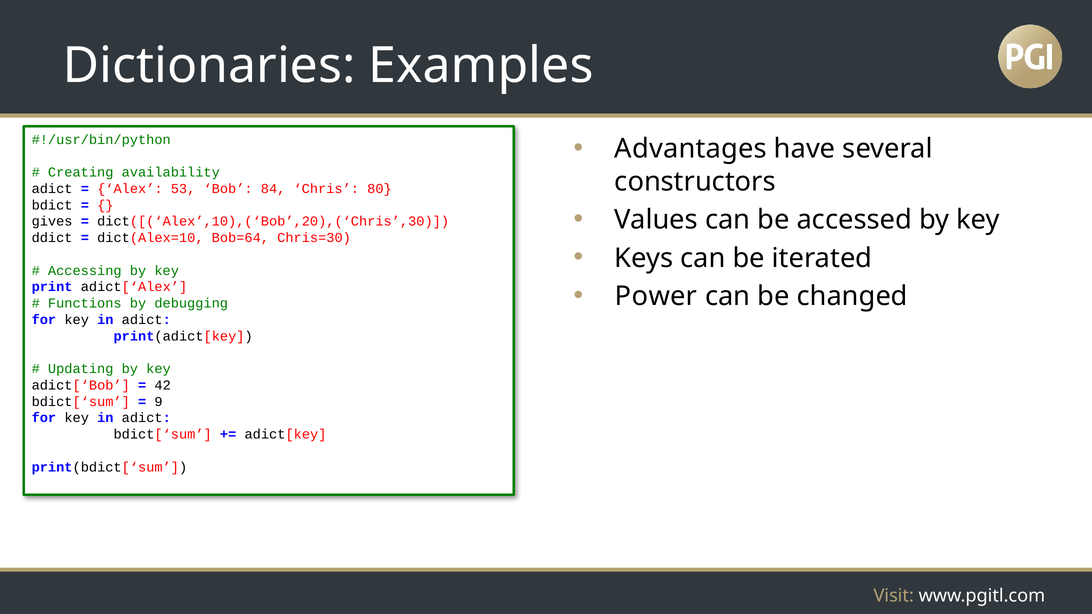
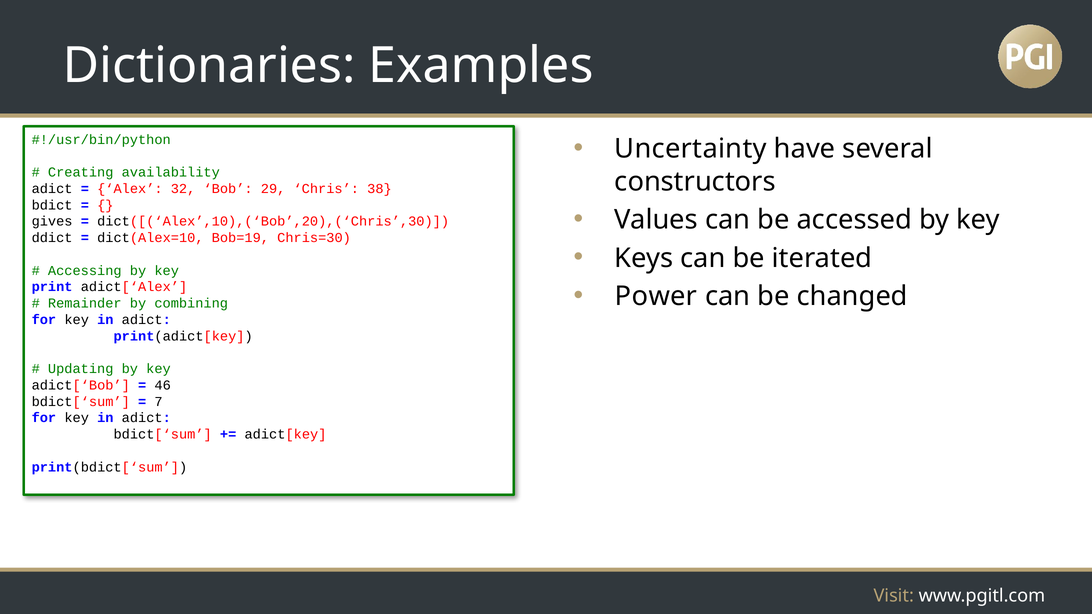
Advantages: Advantages -> Uncertainty
53: 53 -> 32
84: 84 -> 29
80: 80 -> 38
Bob=64: Bob=64 -> Bob=19
Functions: Functions -> Remainder
debugging: debugging -> combining
42: 42 -> 46
9: 9 -> 7
